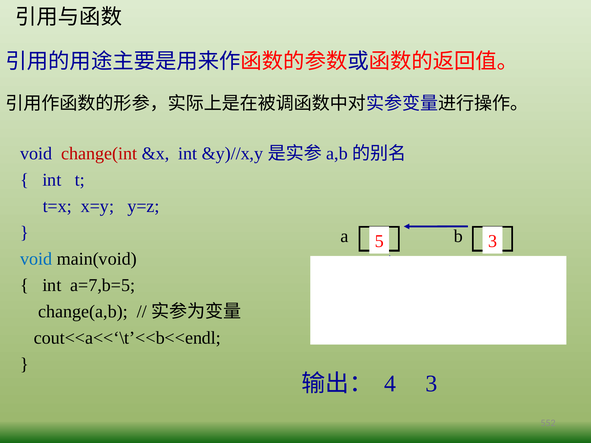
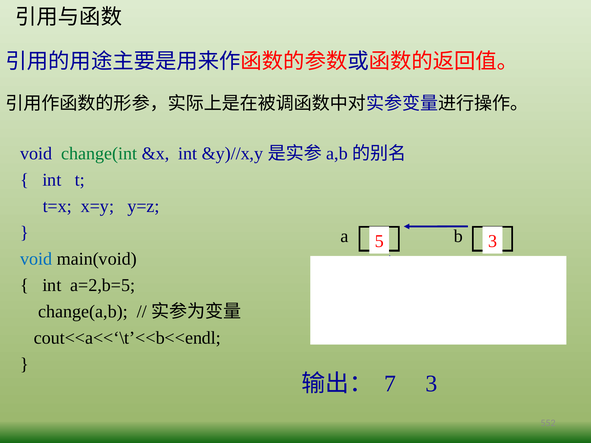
change(int colour: red -> green
a=7,b=5: a=7,b=5 -> a=2,b=5
4: 4 -> 7
